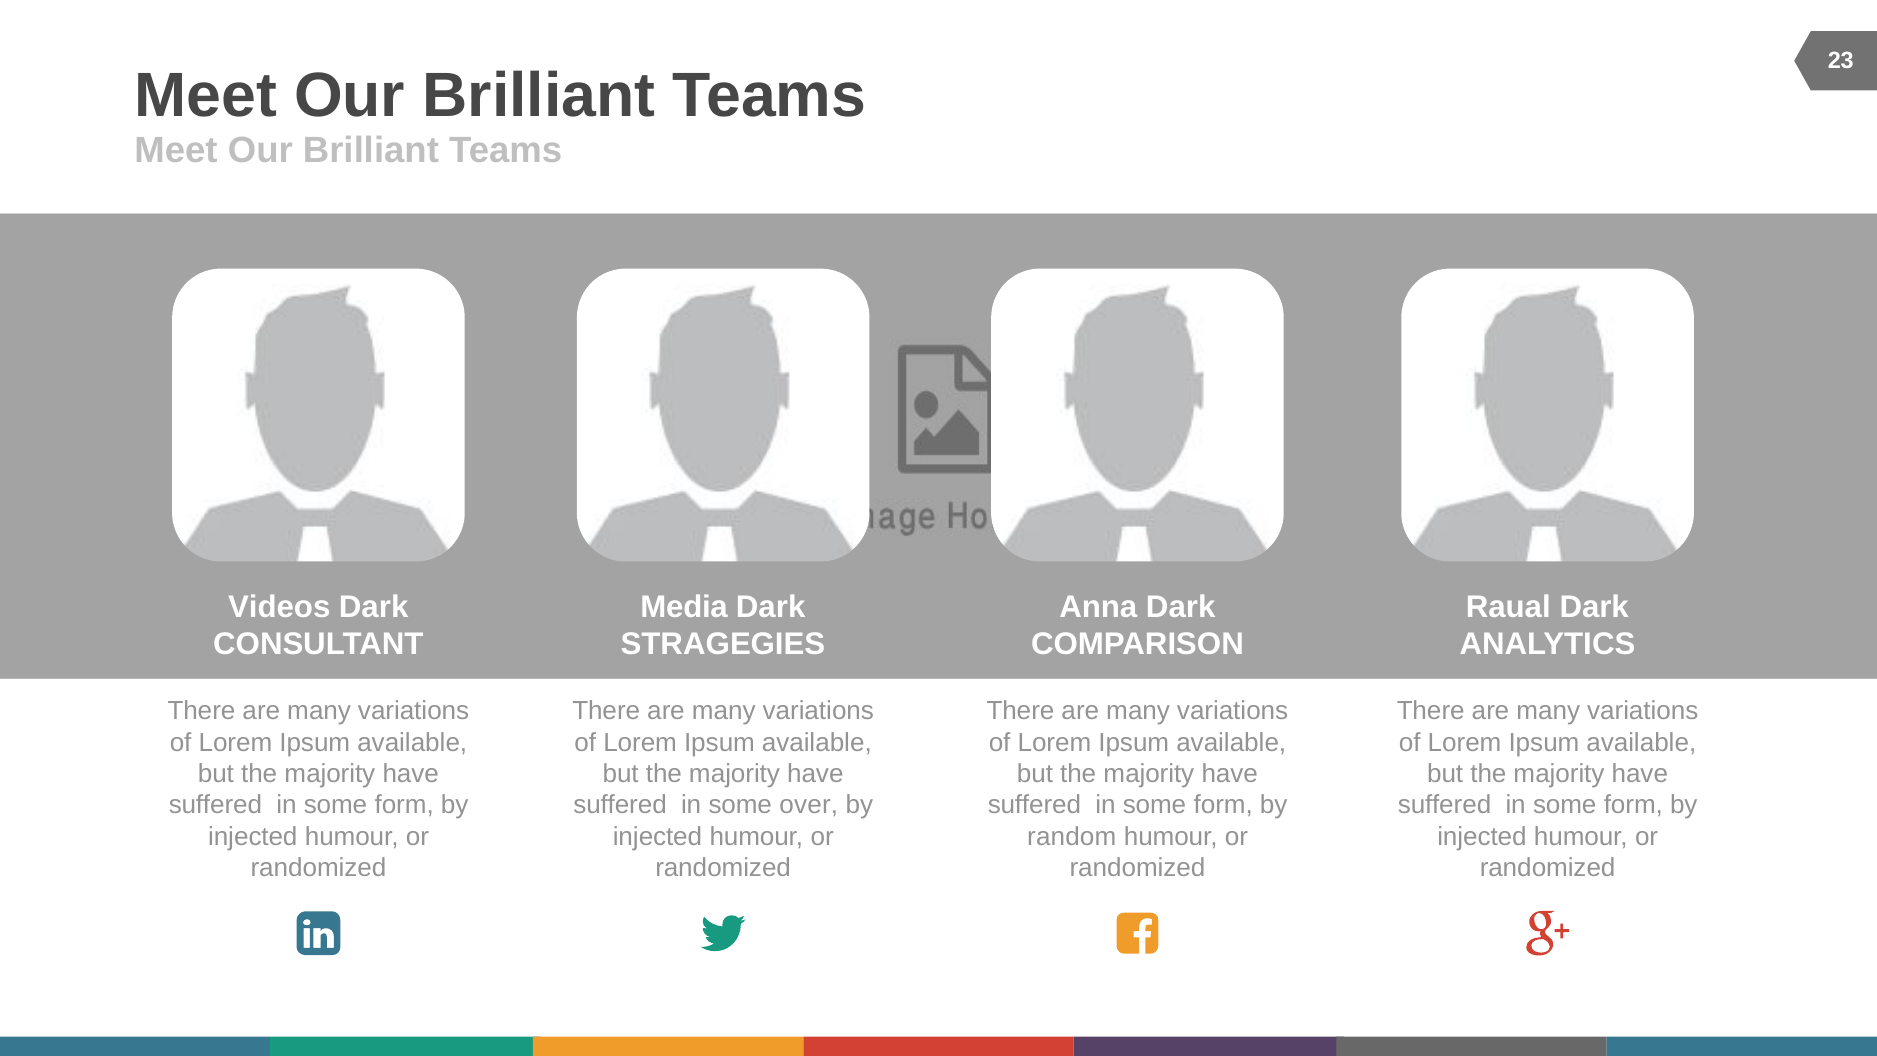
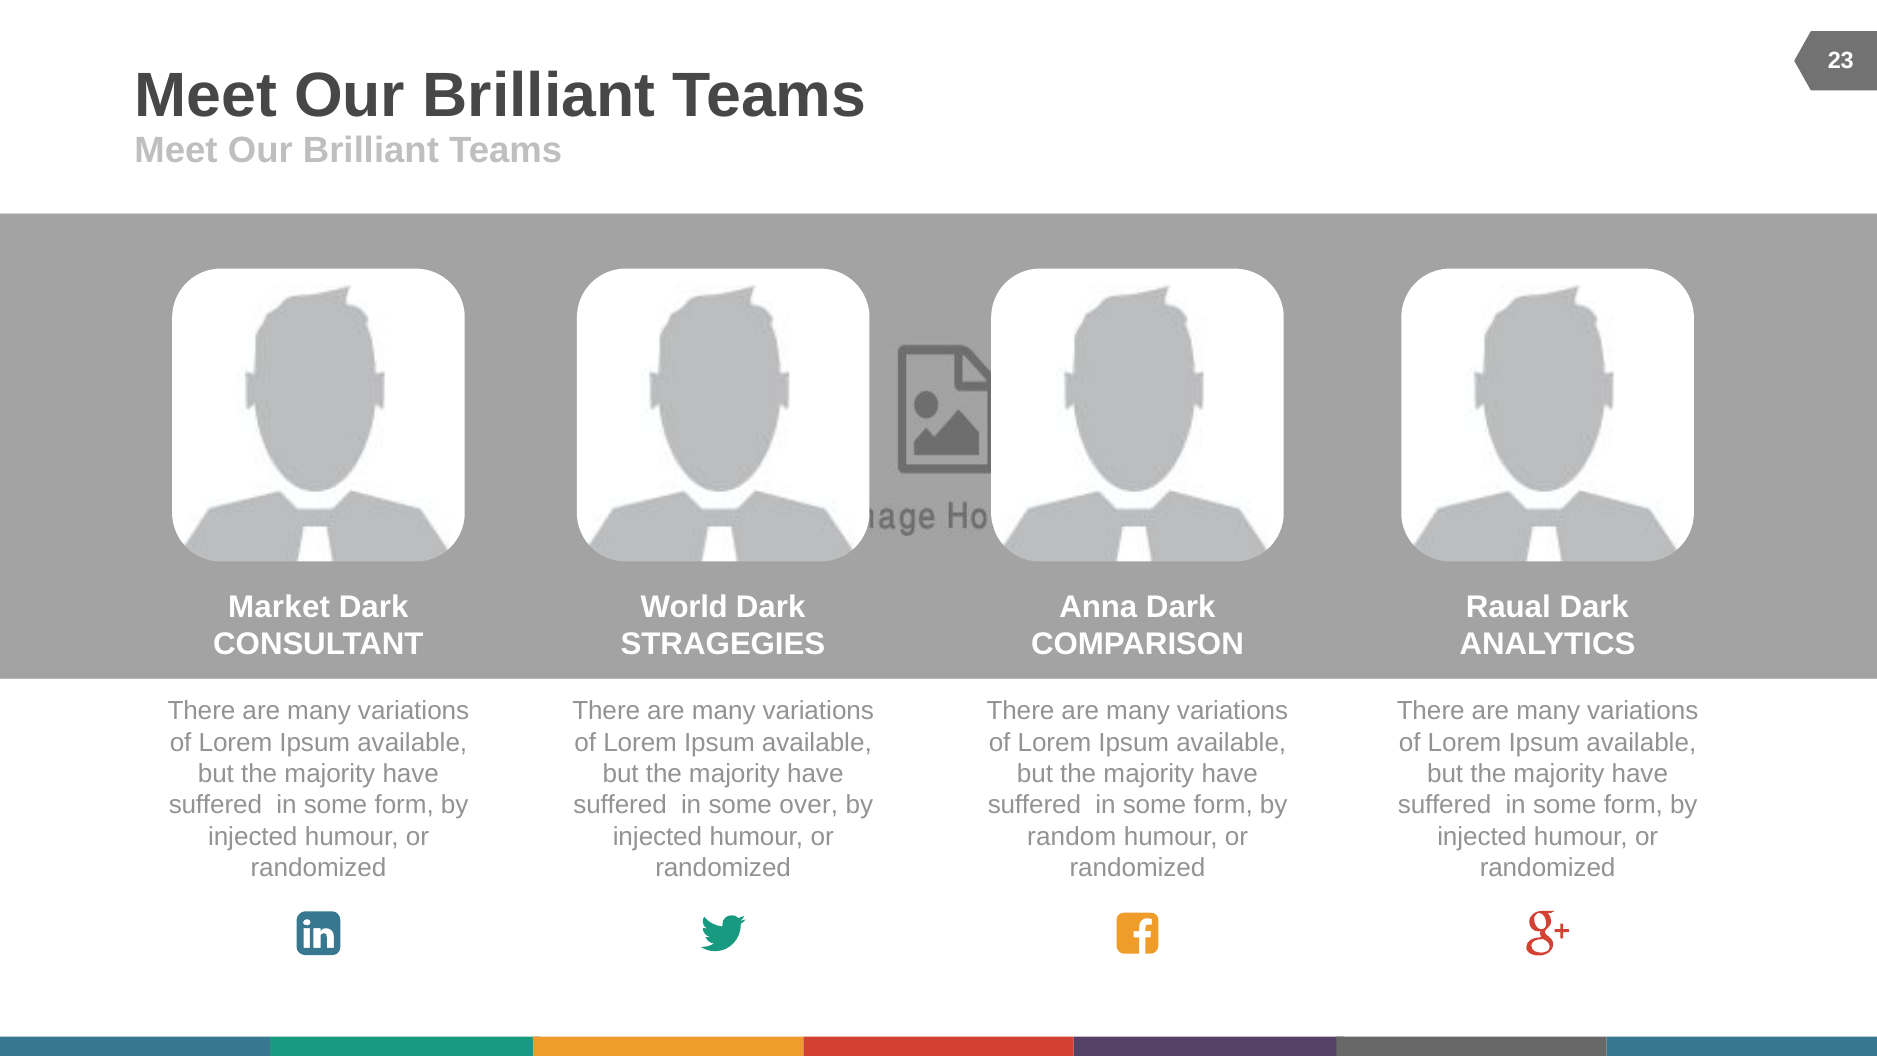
Videos: Videos -> Market
Media: Media -> World
